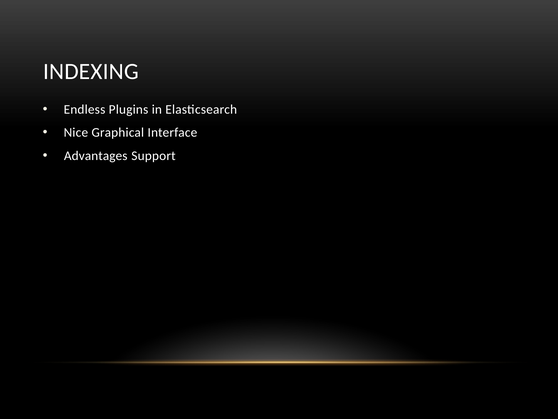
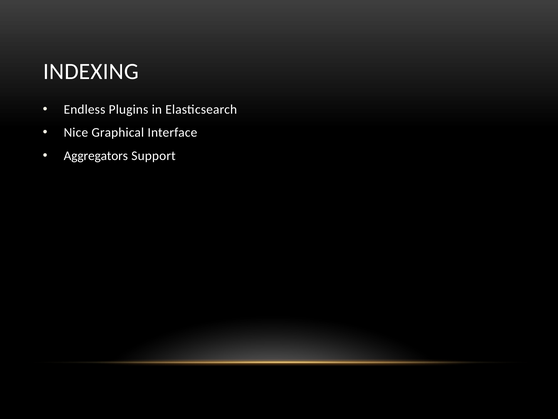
Advantages: Advantages -> Aggregators
